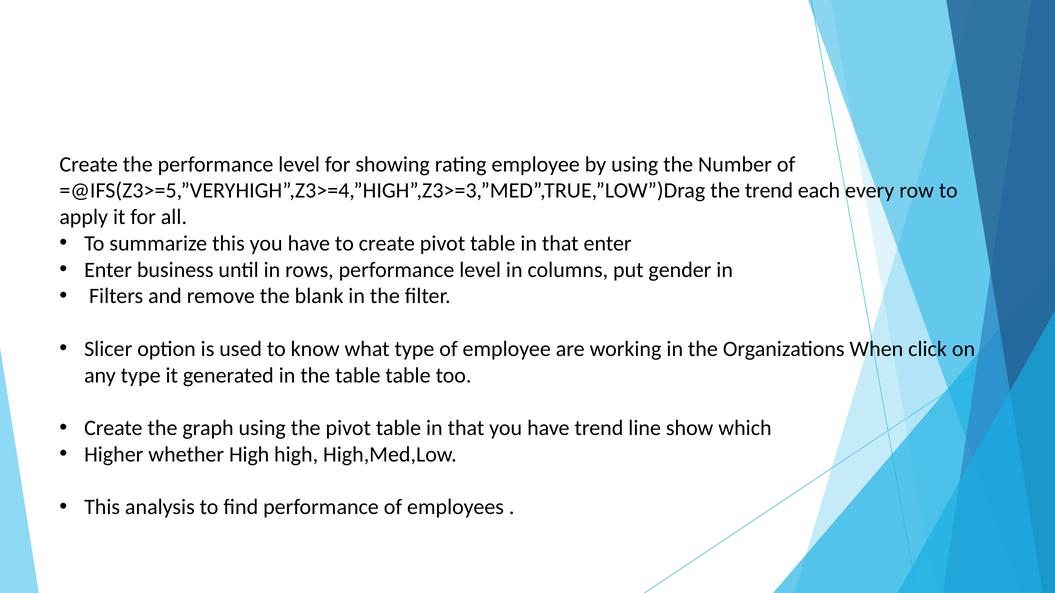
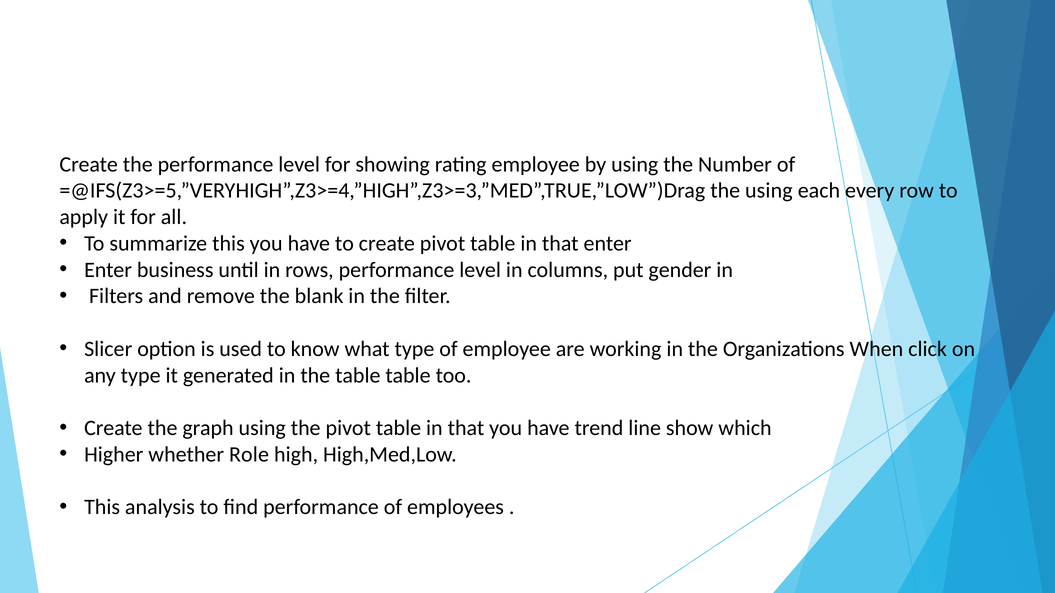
the trend: trend -> using
whether High: High -> Role
